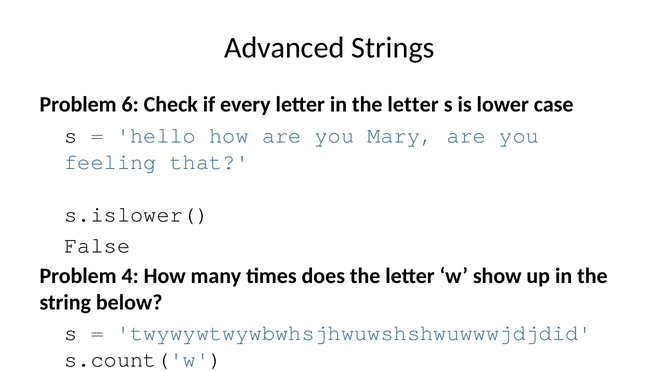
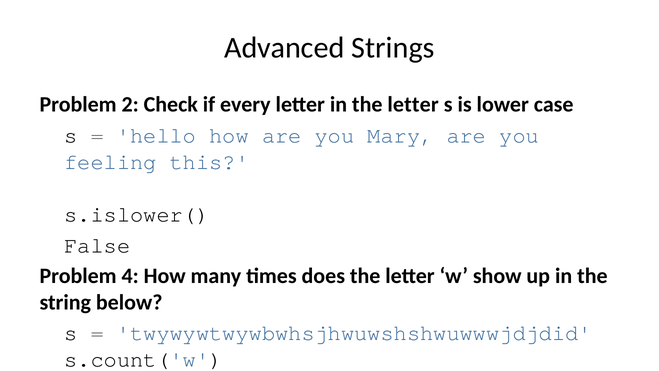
6: 6 -> 2
that: that -> this
